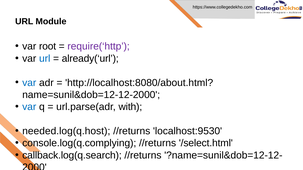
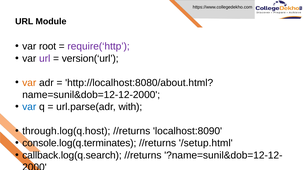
url at (45, 59) colour: blue -> purple
already(‘url: already(‘url -> version(‘url
var at (29, 83) colour: blue -> orange
needed.log(q.host: needed.log(q.host -> through.log(q.host
localhost:9530: localhost:9530 -> localhost:8090
console.log(q.complying: console.log(q.complying -> console.log(q.terminates
/select.html: /select.html -> /setup.html
